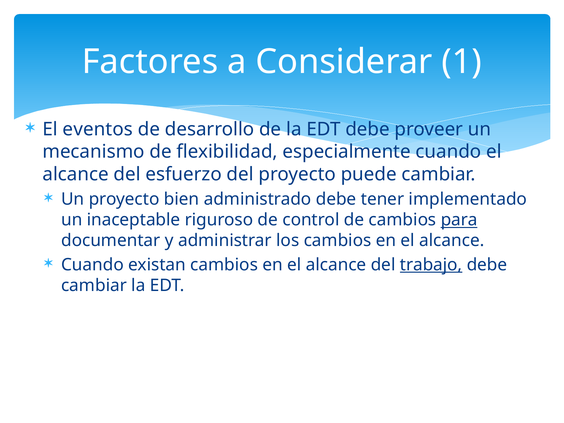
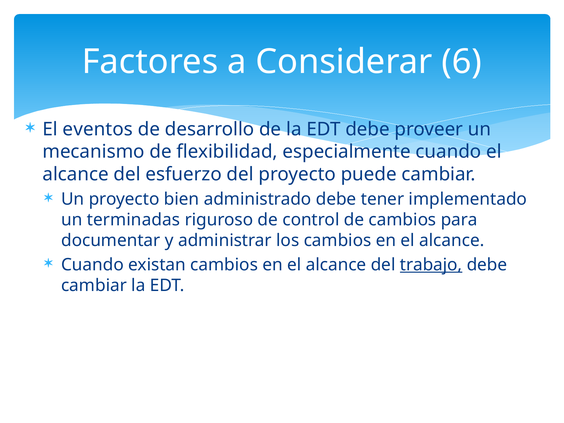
1: 1 -> 6
inaceptable: inaceptable -> terminadas
para underline: present -> none
